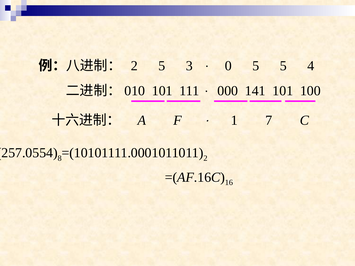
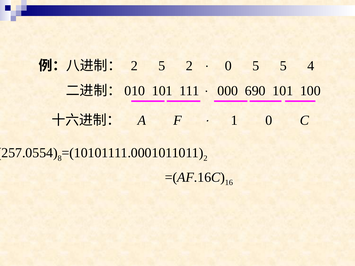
5 3: 3 -> 2
141: 141 -> 690
1 7: 7 -> 0
